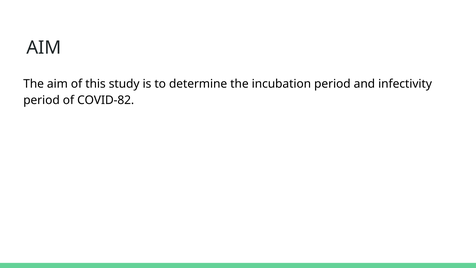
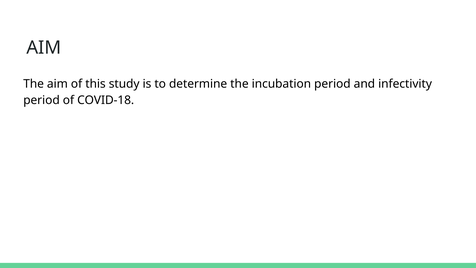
COVID-82: COVID-82 -> COVID-18
